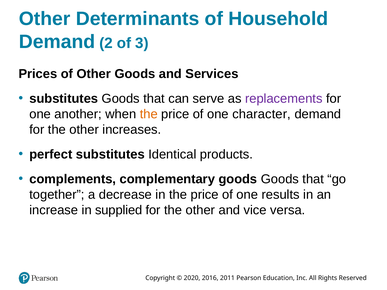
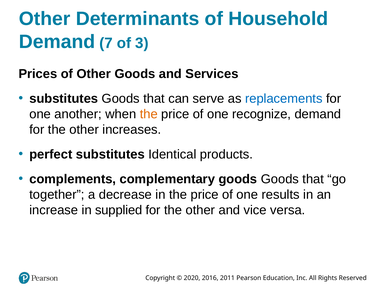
2: 2 -> 7
replacements colour: purple -> blue
character: character -> recognize
